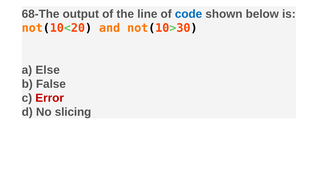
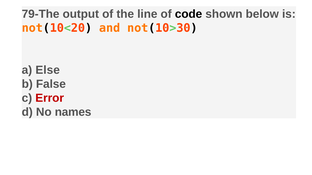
68-The: 68-The -> 79-The
code colour: blue -> black
slicing: slicing -> names
